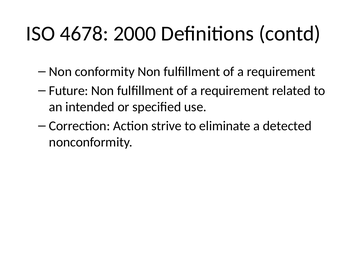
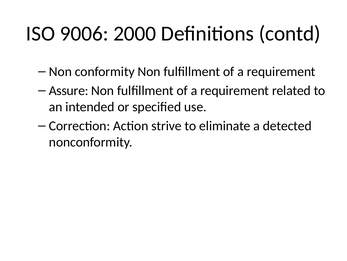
4678: 4678 -> 9006
Future: Future -> Assure
